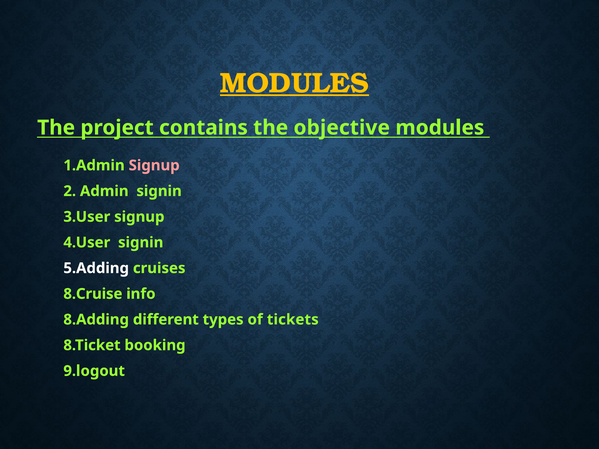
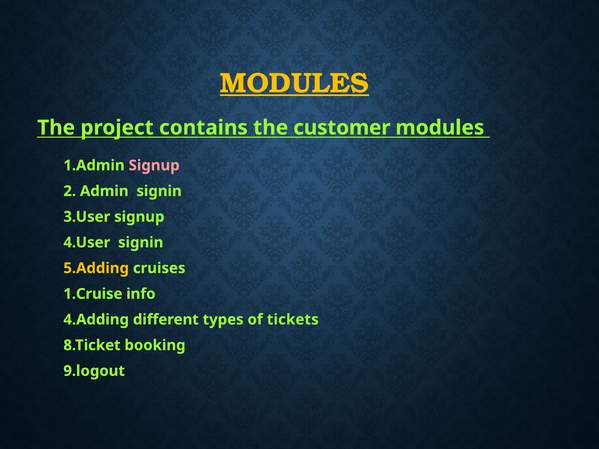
objective: objective -> customer
5.Adding colour: white -> yellow
8.Cruise: 8.Cruise -> 1.Cruise
8.Adding: 8.Adding -> 4.Adding
